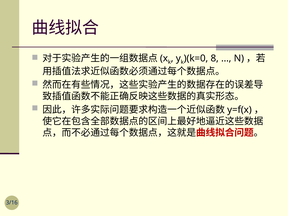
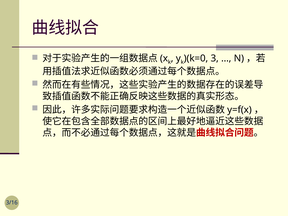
8: 8 -> 3
